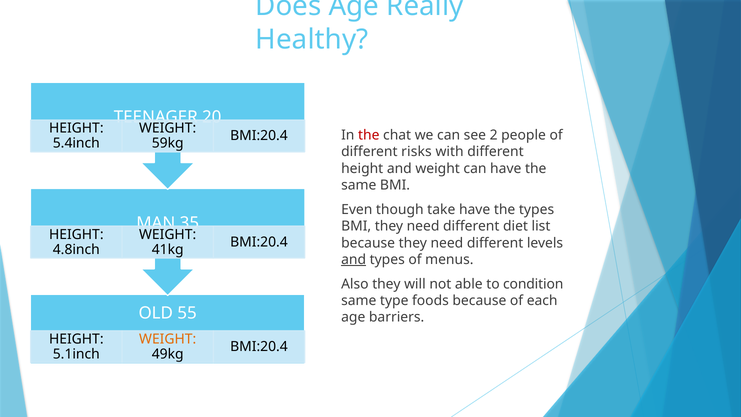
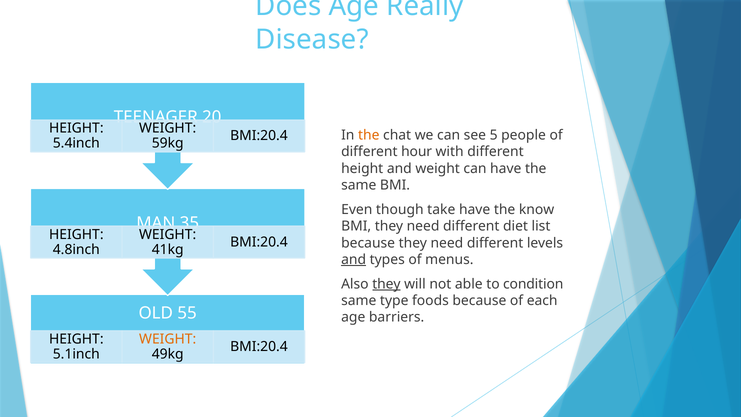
Healthy: Healthy -> Disease
the at (369, 135) colour: red -> orange
2: 2 -> 5
risks: risks -> hour
the types: types -> know
they at (386, 284) underline: none -> present
